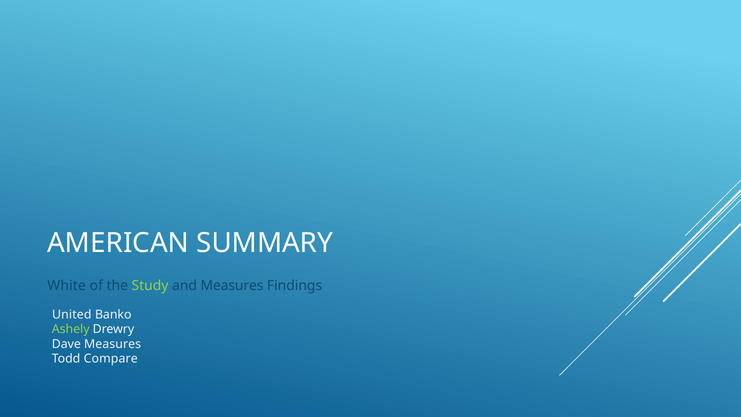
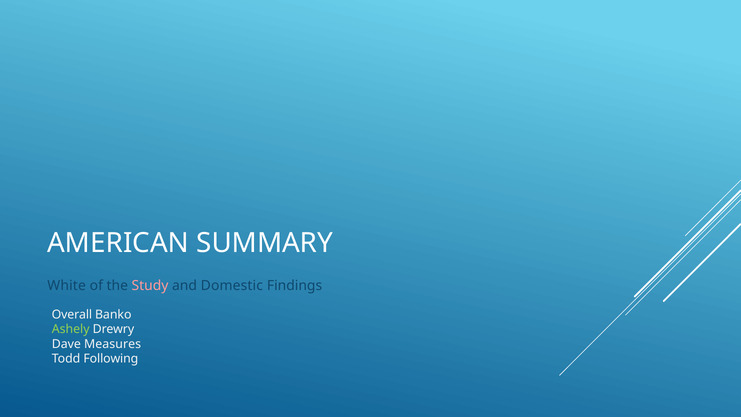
Study colour: light green -> pink
and Measures: Measures -> Domestic
United: United -> Overall
Compare: Compare -> Following
